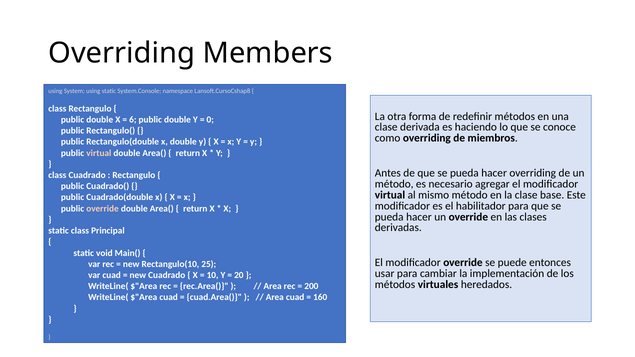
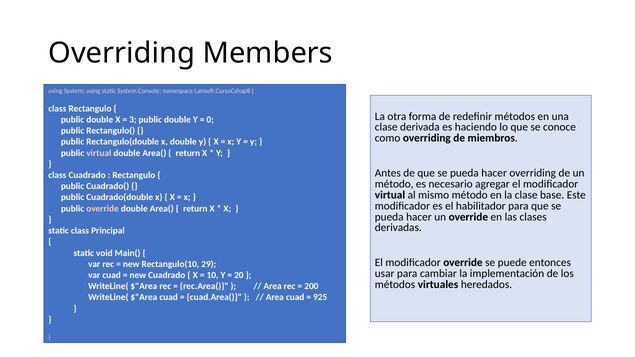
6: 6 -> 3
25: 25 -> 29
160: 160 -> 925
